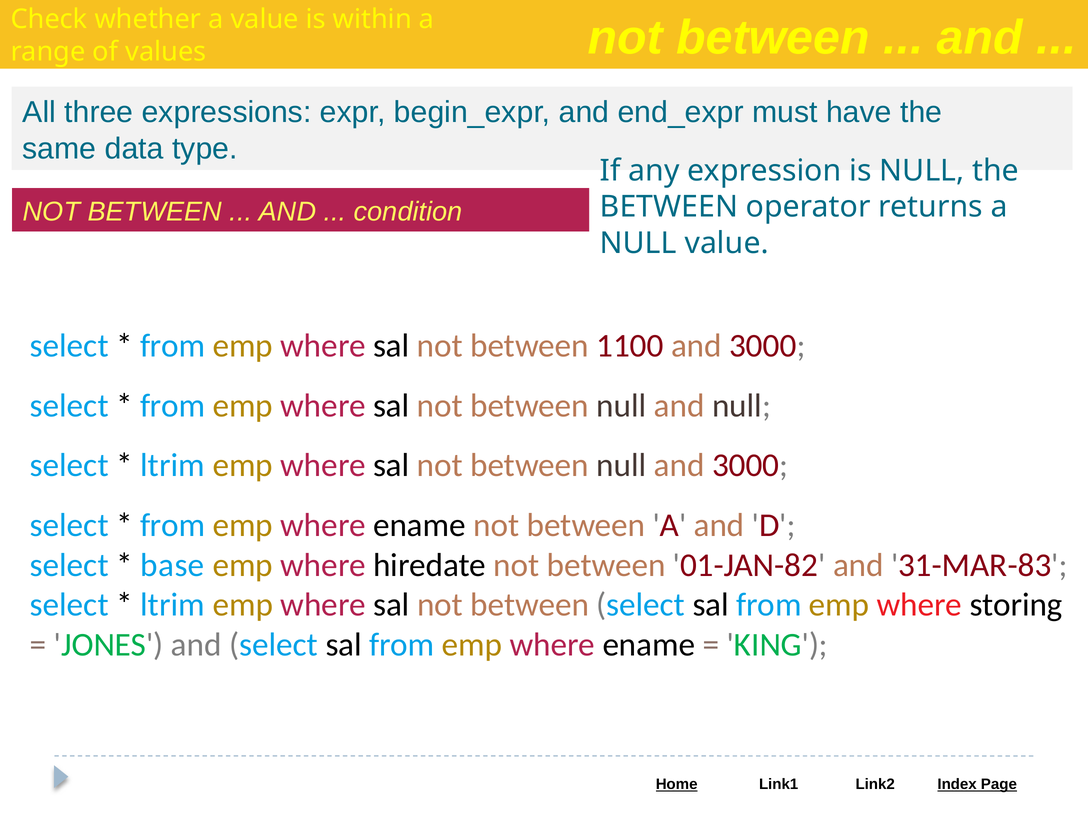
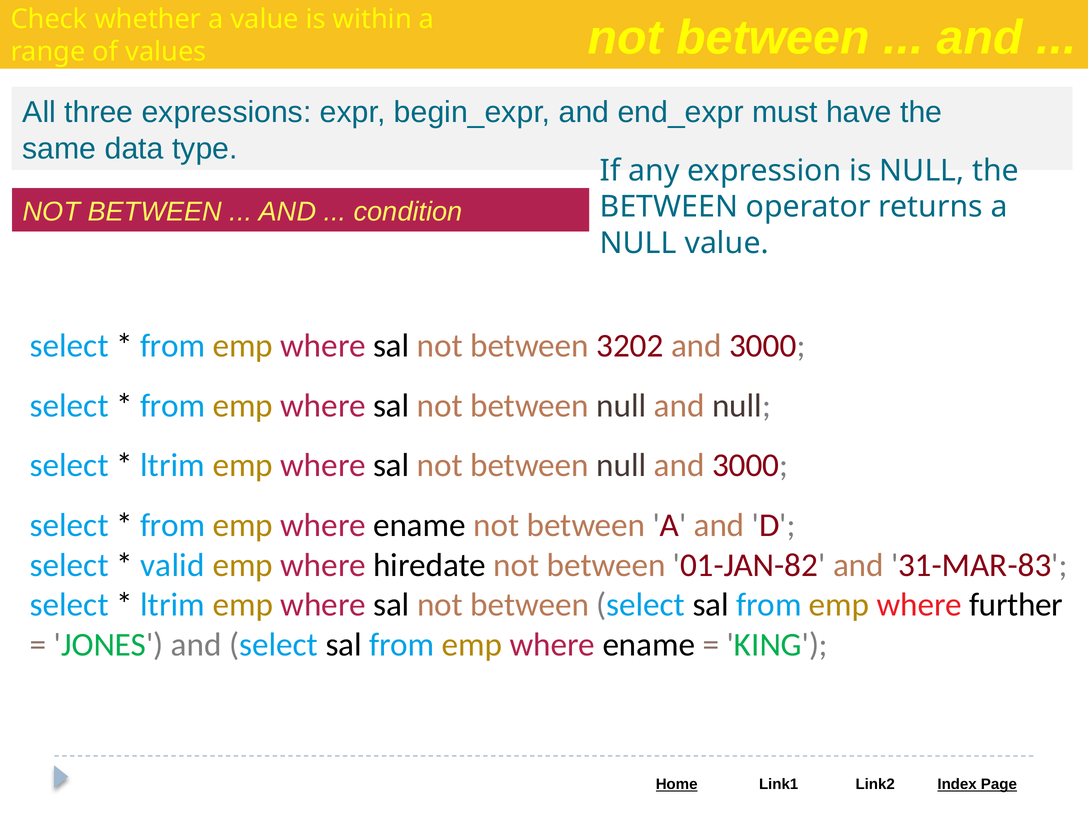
1100: 1100 -> 3202
base: base -> valid
storing: storing -> further
